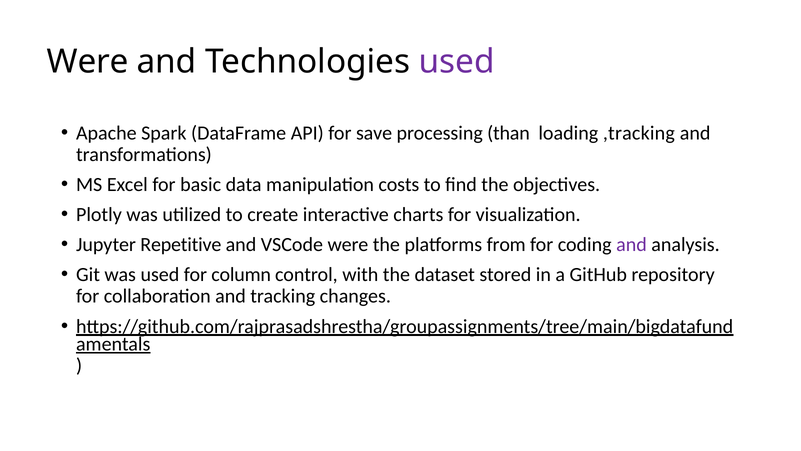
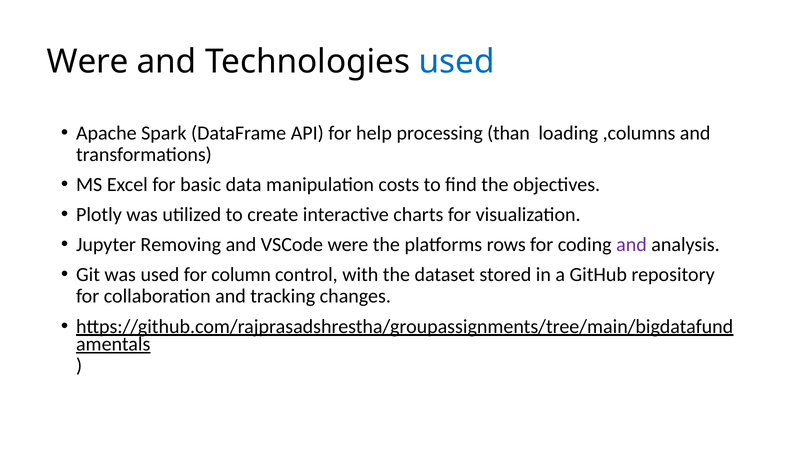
used at (457, 62) colour: purple -> blue
save: save -> help
,tracking: ,tracking -> ,columns
Repetitive: Repetitive -> Removing
from: from -> rows
